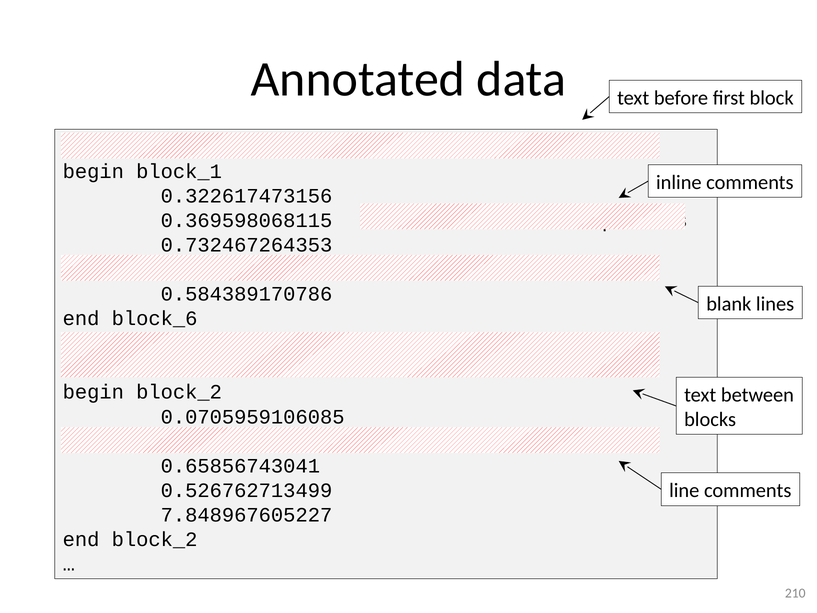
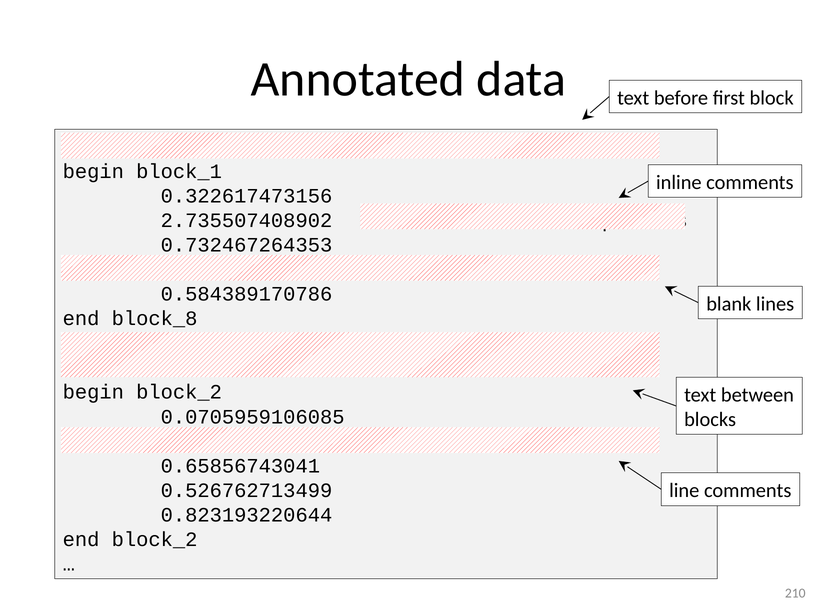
0.369598068115: 0.369598068115 -> 2.735507408902
block_6: block_6 -> block_8
7.848967605227: 7.848967605227 -> 0.823193220644
